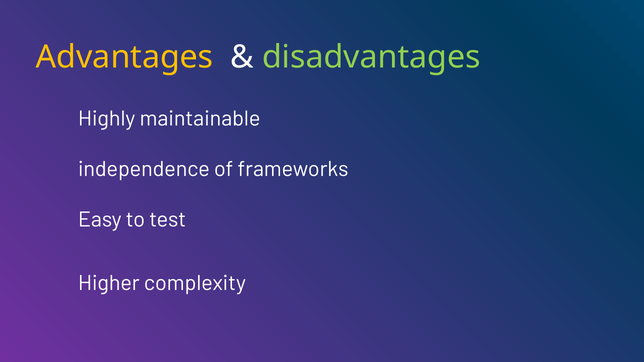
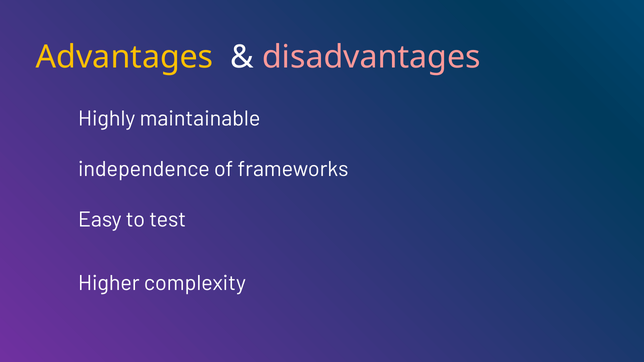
disadvantages colour: light green -> pink
